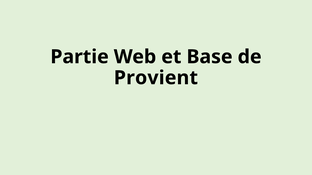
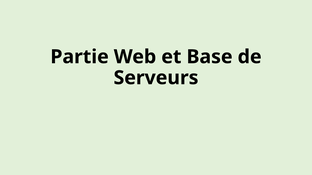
Provient: Provient -> Serveurs
